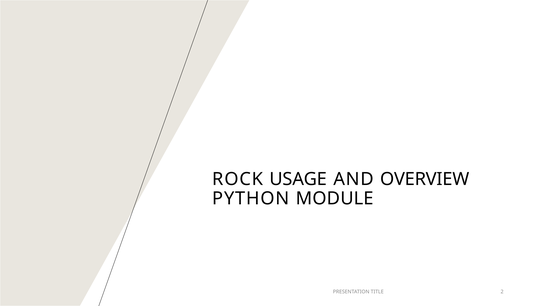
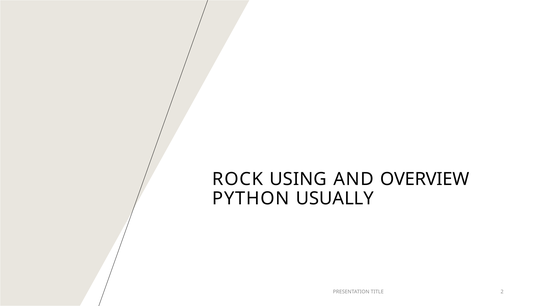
USAGE: USAGE -> USING
MODULE: MODULE -> USUALLY
